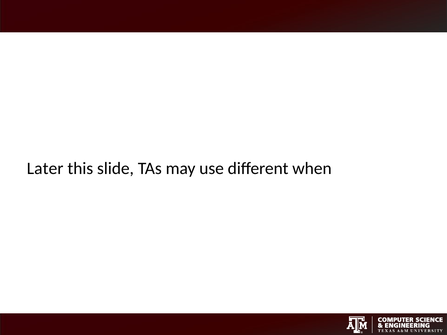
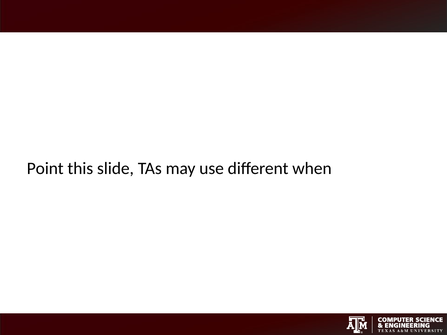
Later: Later -> Point
